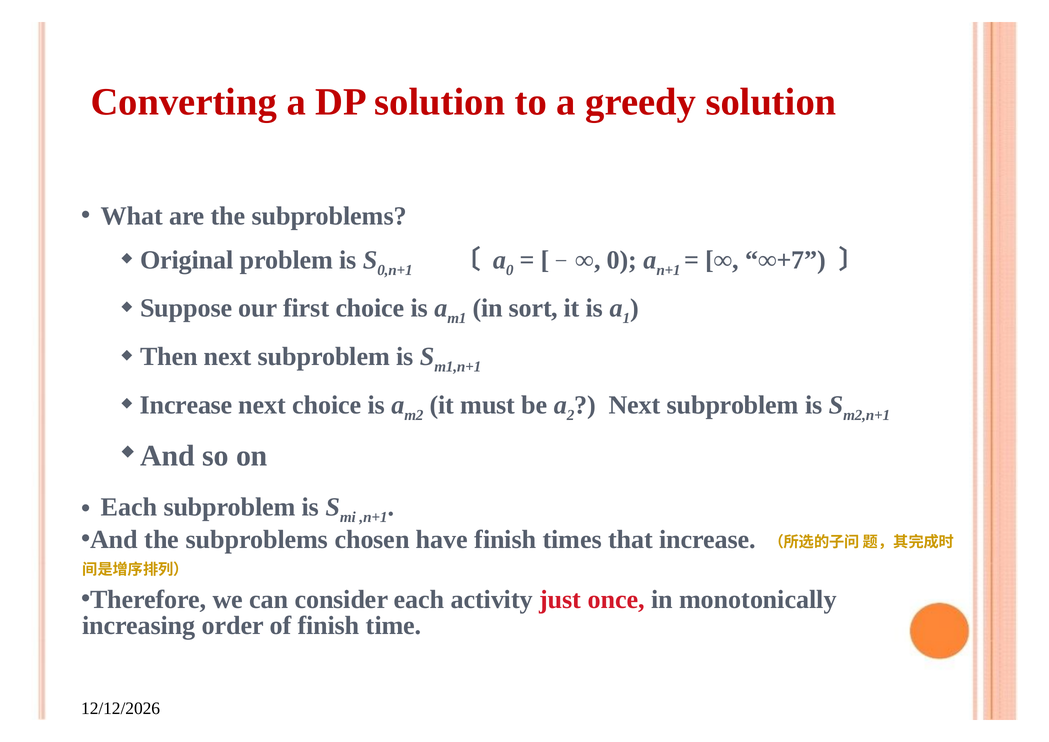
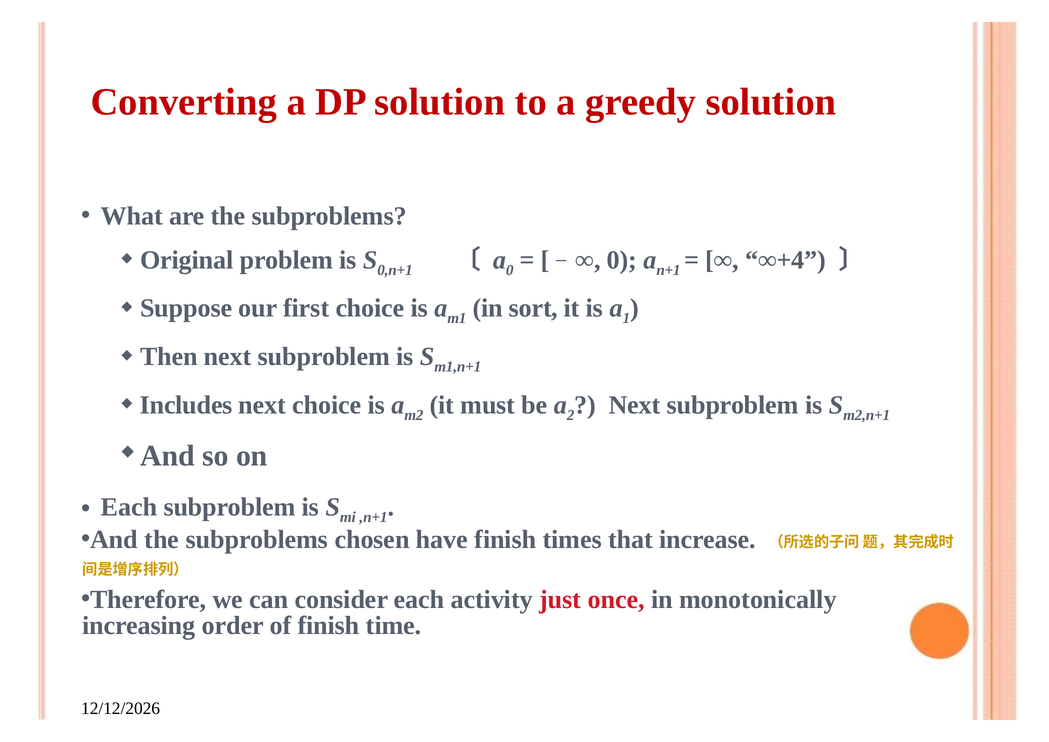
∞+7: ∞+7 -> ∞+4
Increase at (186, 405): Increase -> Includes
